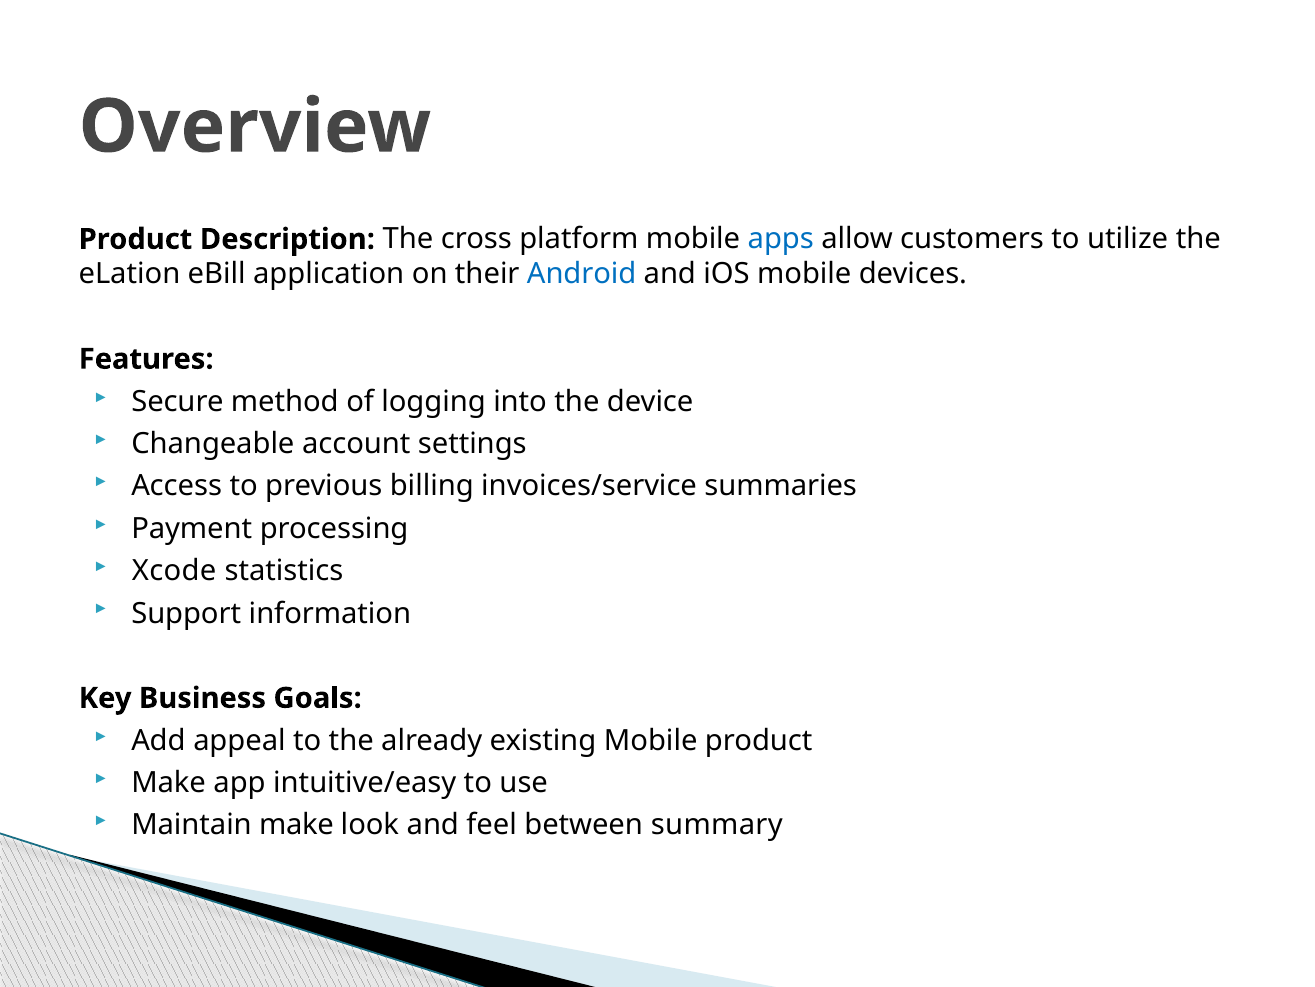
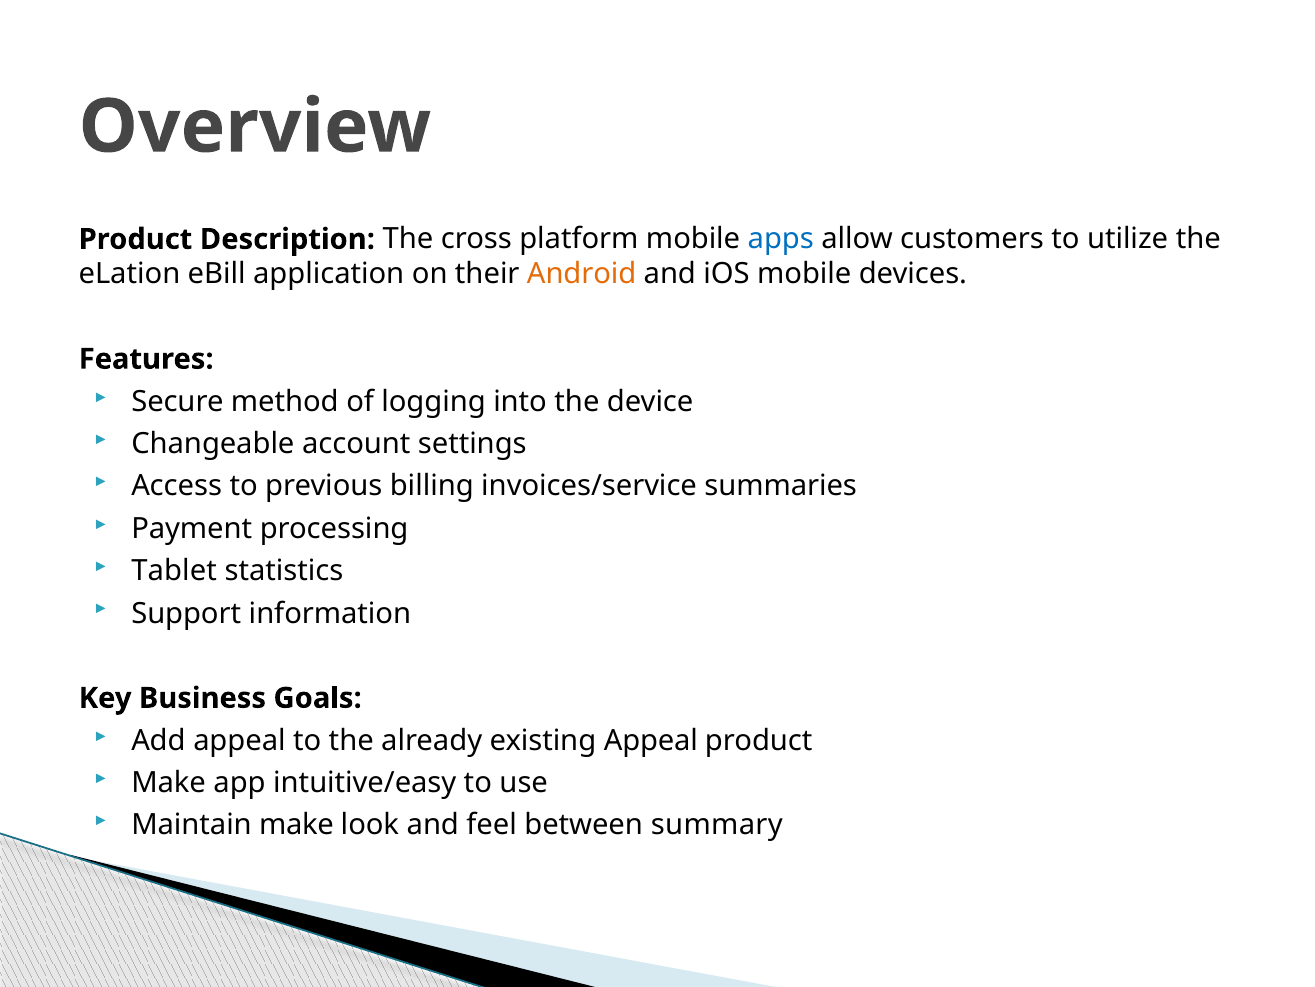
Android colour: blue -> orange
Xcode: Xcode -> Tablet
existing Mobile: Mobile -> Appeal
